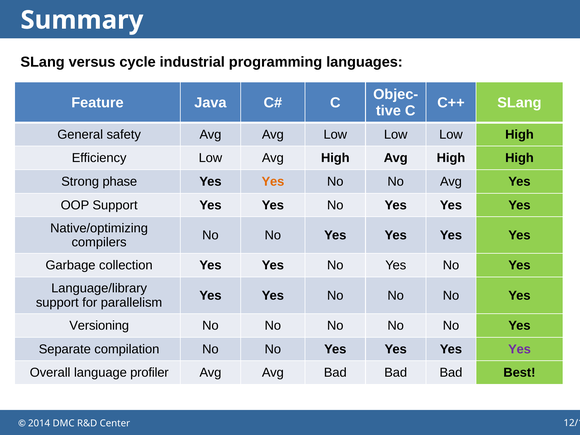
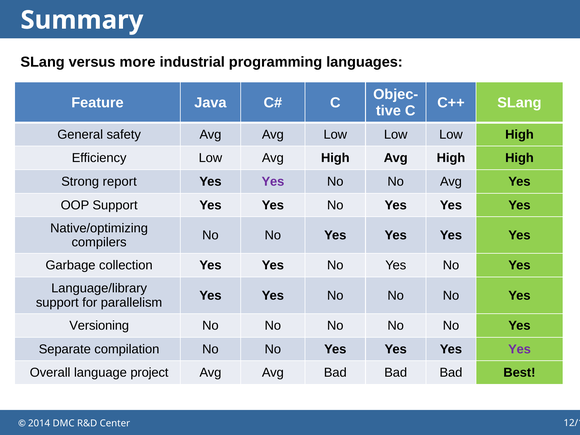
cycle: cycle -> more
phase: phase -> report
Yes at (273, 182) colour: orange -> purple
profiler: profiler -> project
